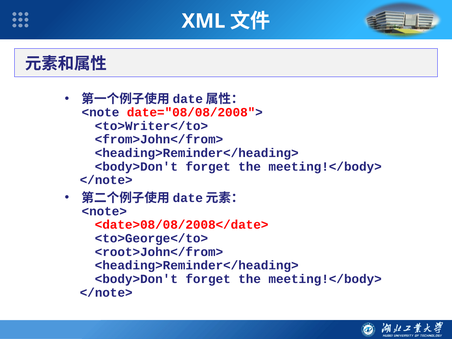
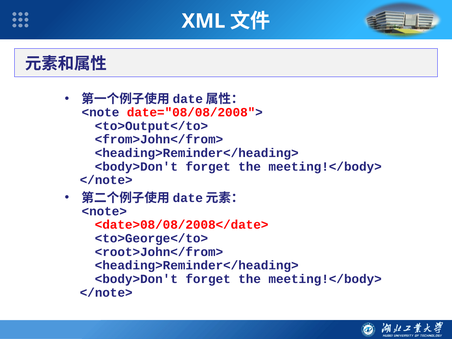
<to>Writer</to>: <to>Writer</to> -> <to>Output</to>
